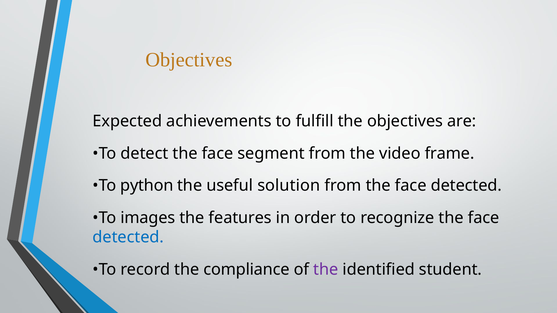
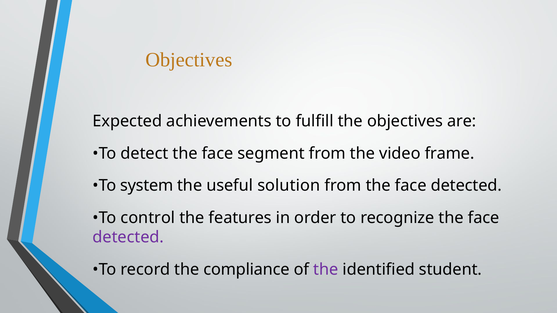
python: python -> system
images: images -> control
detected at (128, 238) colour: blue -> purple
